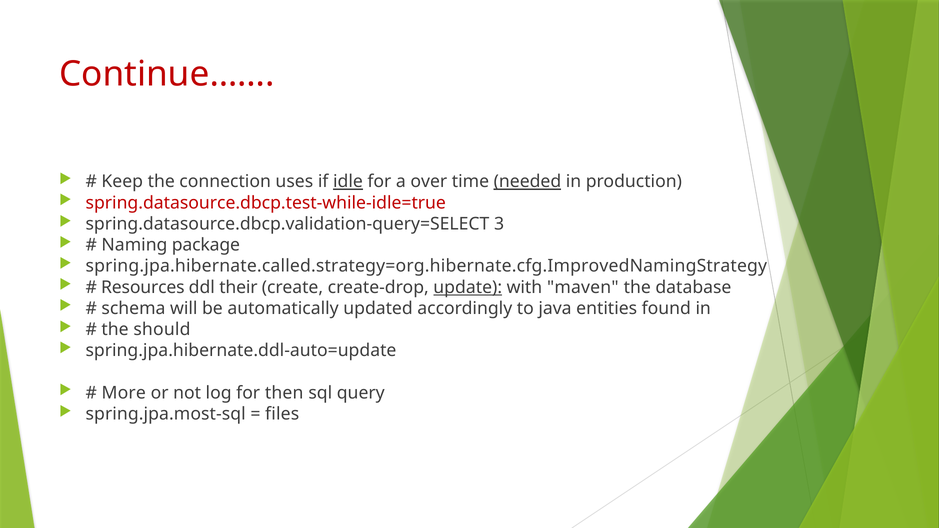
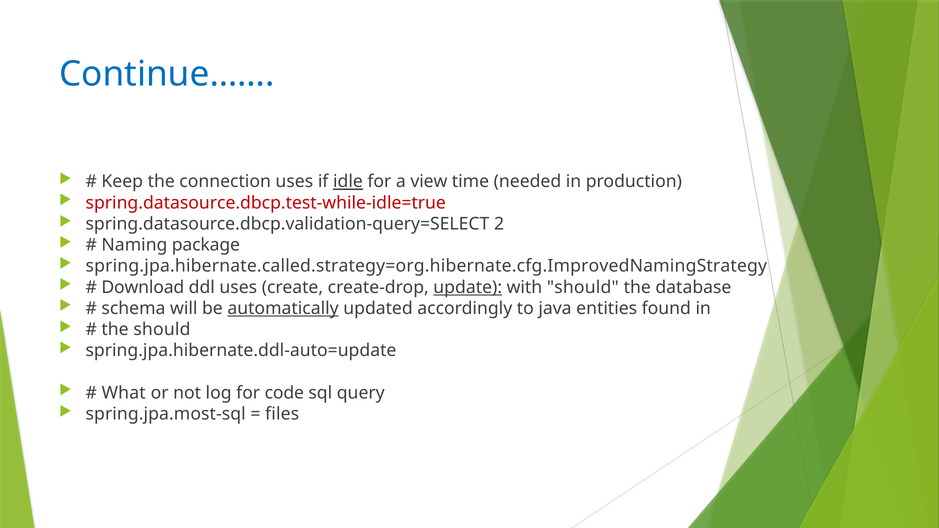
Continue…… colour: red -> blue
over: over -> view
needed underline: present -> none
3: 3 -> 2
Resources: Resources -> Download
ddl their: their -> uses
with maven: maven -> should
automatically underline: none -> present
More: More -> What
then: then -> code
